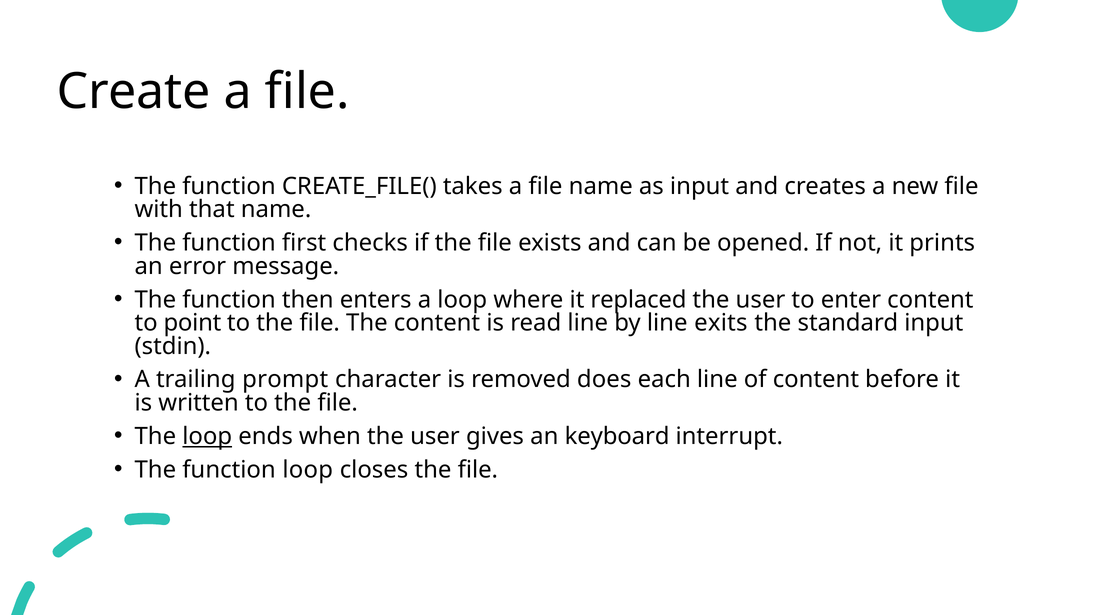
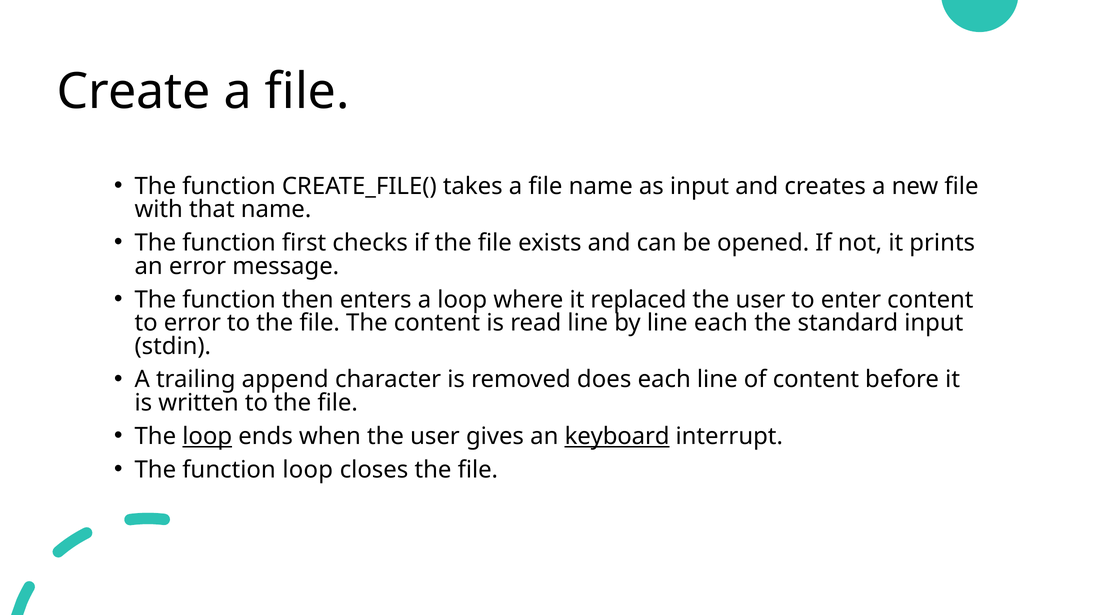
to point: point -> error
line exits: exits -> each
prompt: prompt -> append
keyboard underline: none -> present
